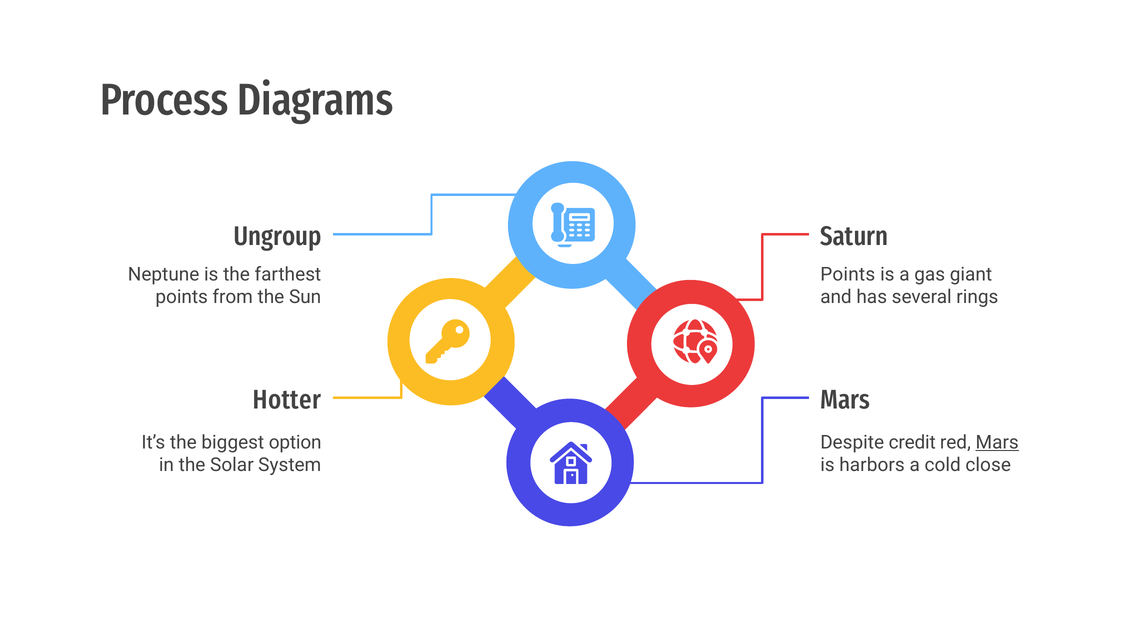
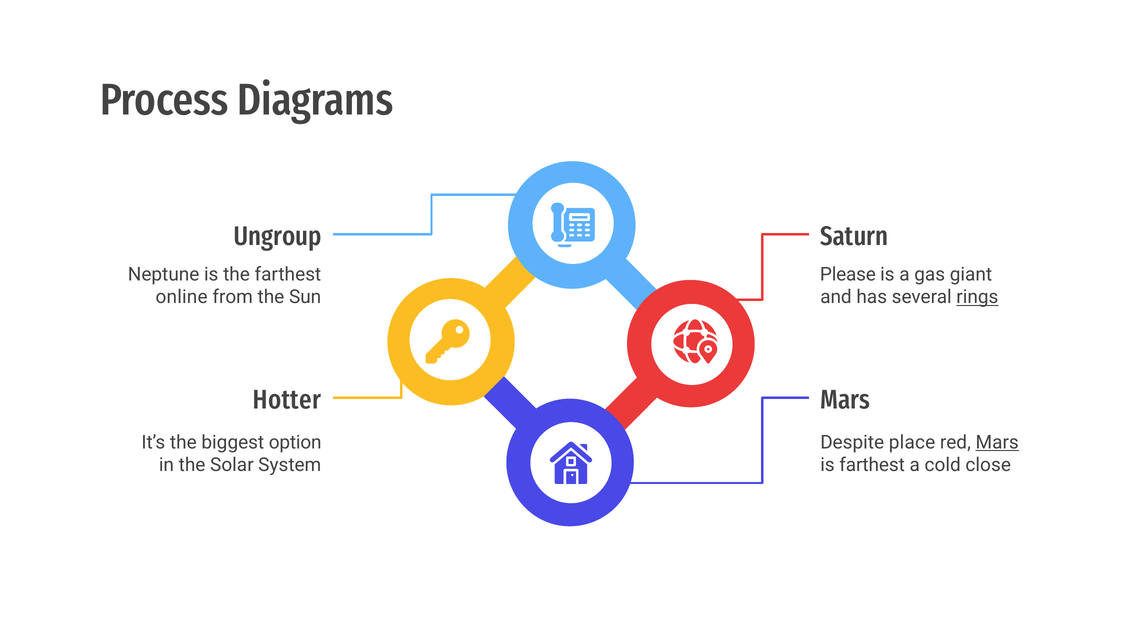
Points at (848, 275): Points -> Please
points at (182, 297): points -> online
rings underline: none -> present
credit: credit -> place
is harbors: harbors -> farthest
